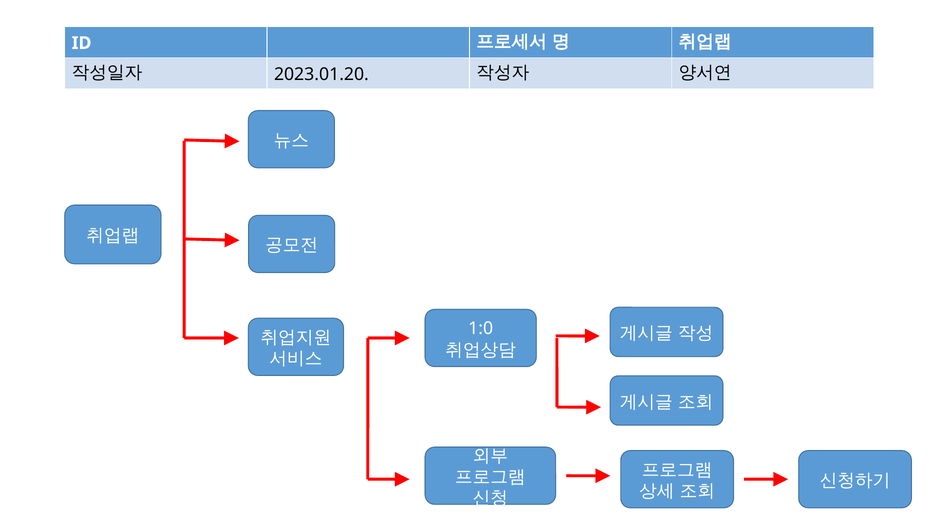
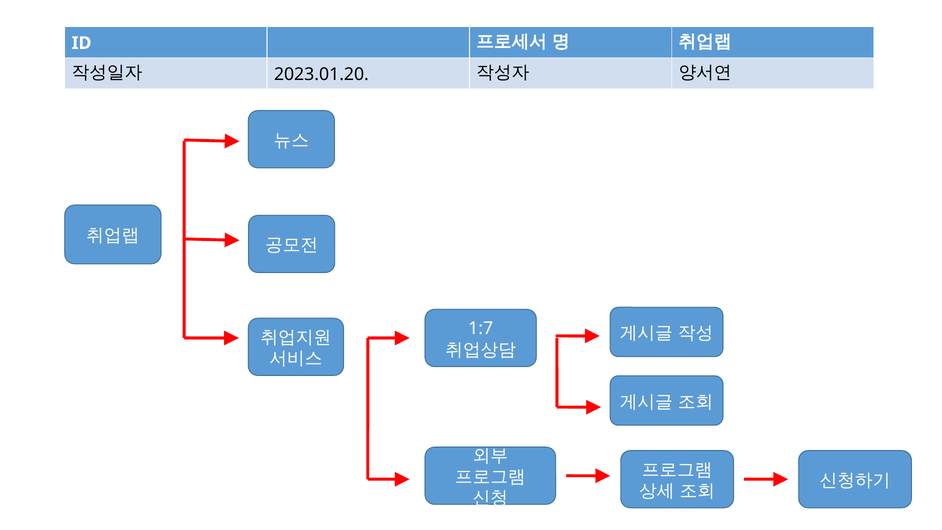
1:0: 1:0 -> 1:7
